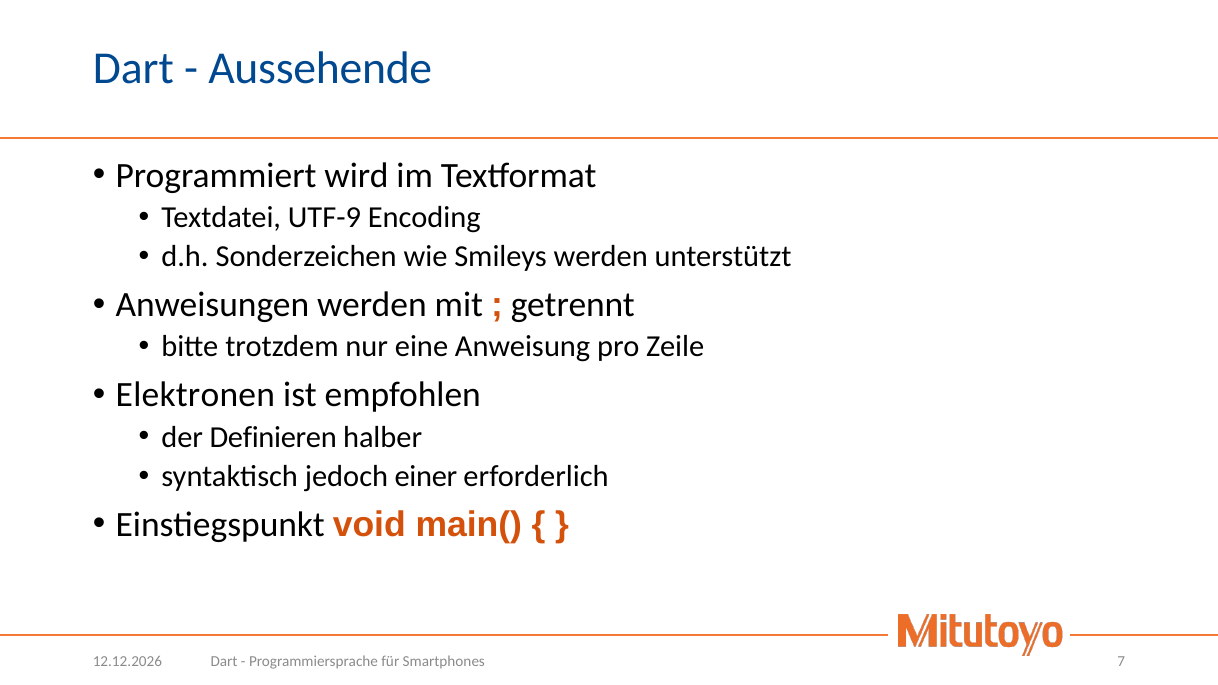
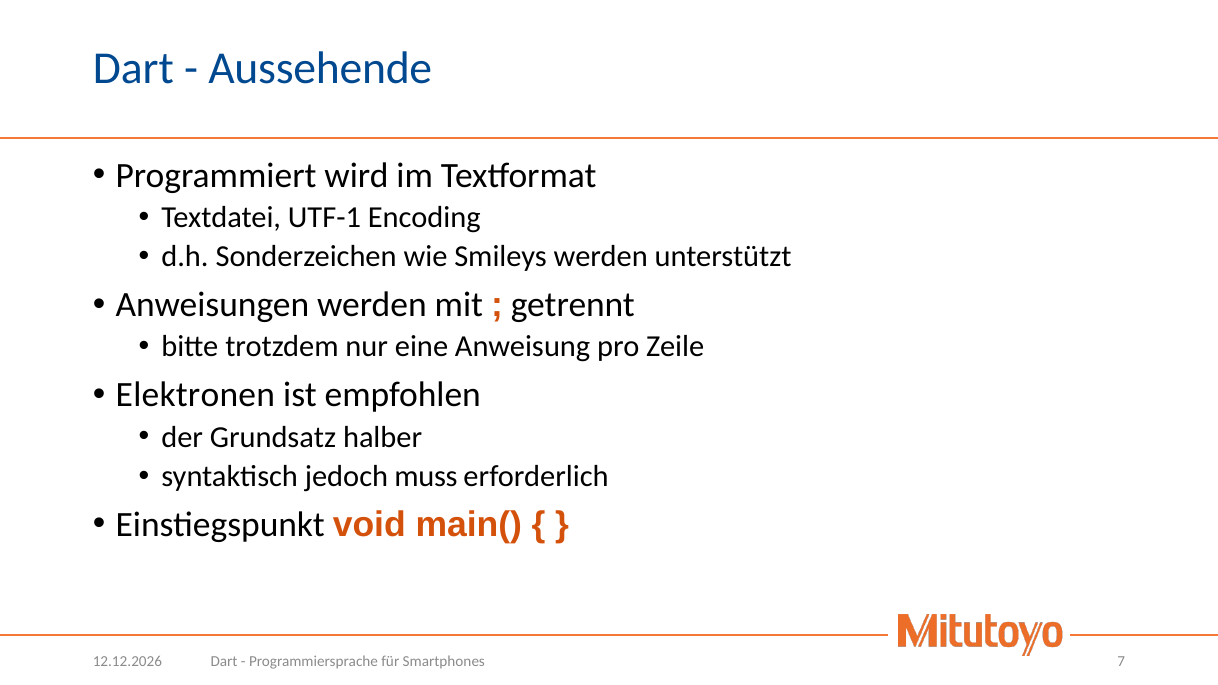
UTF-9: UTF-9 -> UTF-1
Definieren: Definieren -> Grundsatz
einer: einer -> muss
